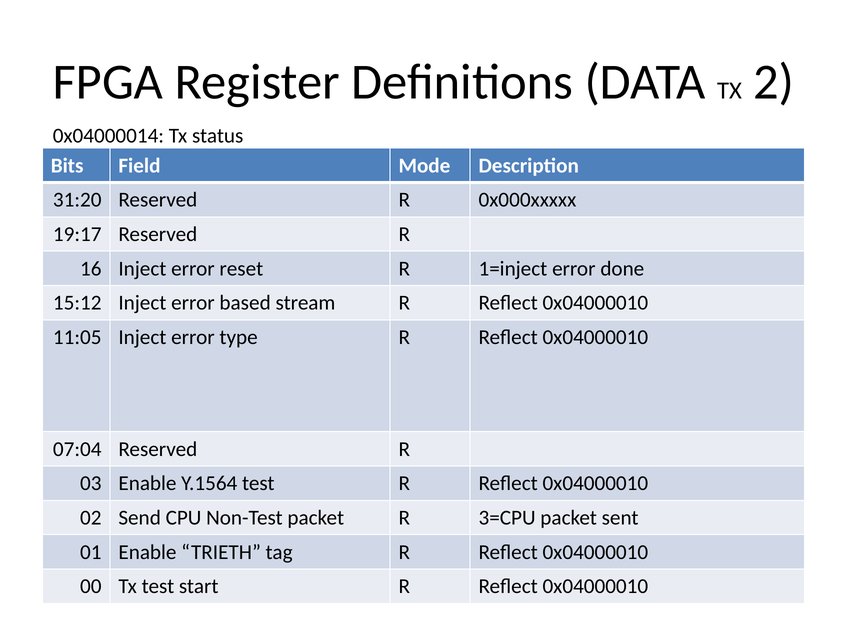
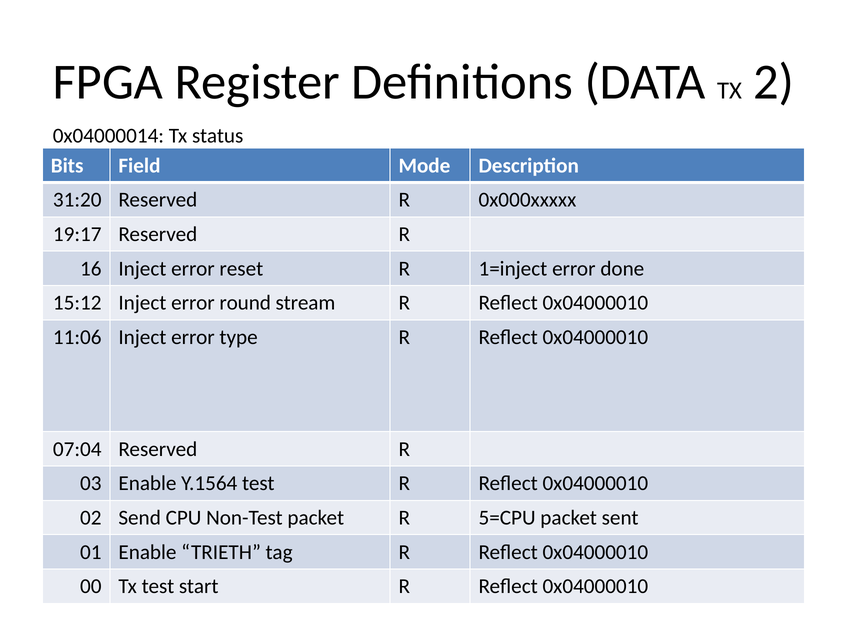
based: based -> round
11:05: 11:05 -> 11:06
3=CPU: 3=CPU -> 5=CPU
